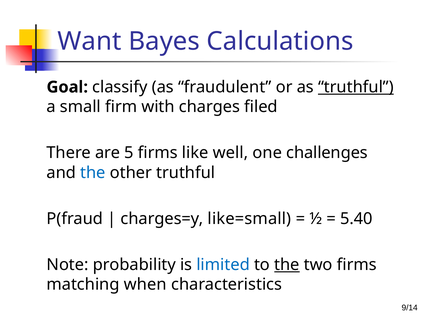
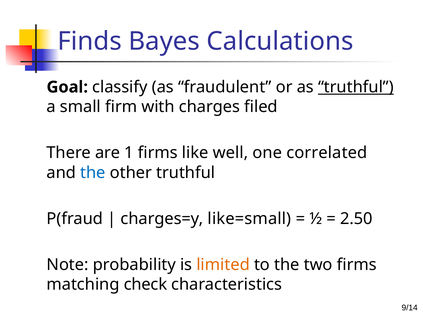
Want: Want -> Finds
5: 5 -> 1
challenges: challenges -> correlated
5.40: 5.40 -> 2.50
limited colour: blue -> orange
the at (287, 265) underline: present -> none
when: when -> check
